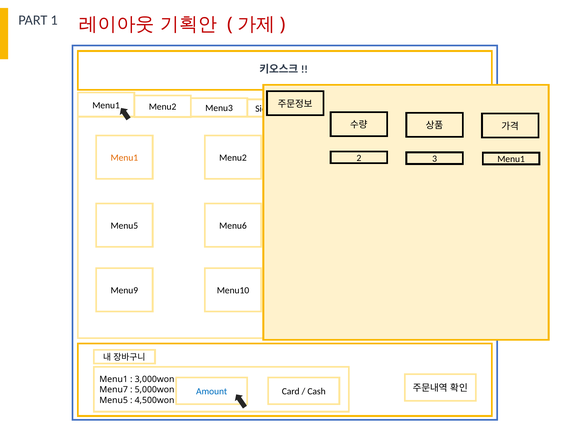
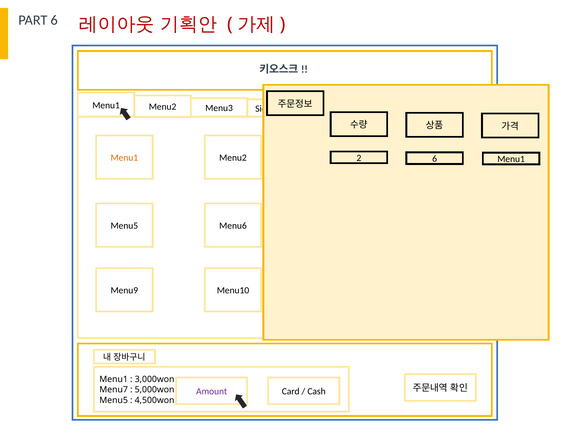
PART 1: 1 -> 6
2 3: 3 -> 6
Amount colour: blue -> purple
